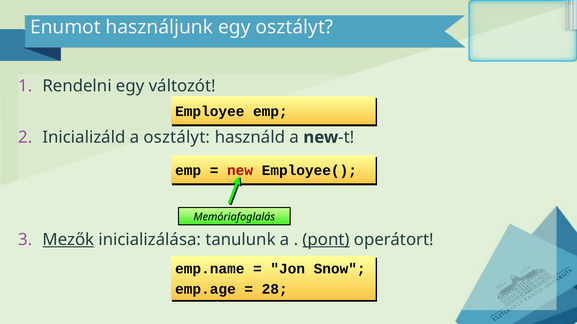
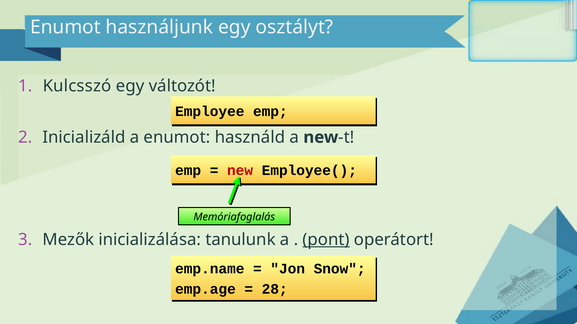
Rendelni: Rendelni -> Kulcsszó
a osztályt: osztályt -> enumot
Mezők underline: present -> none
